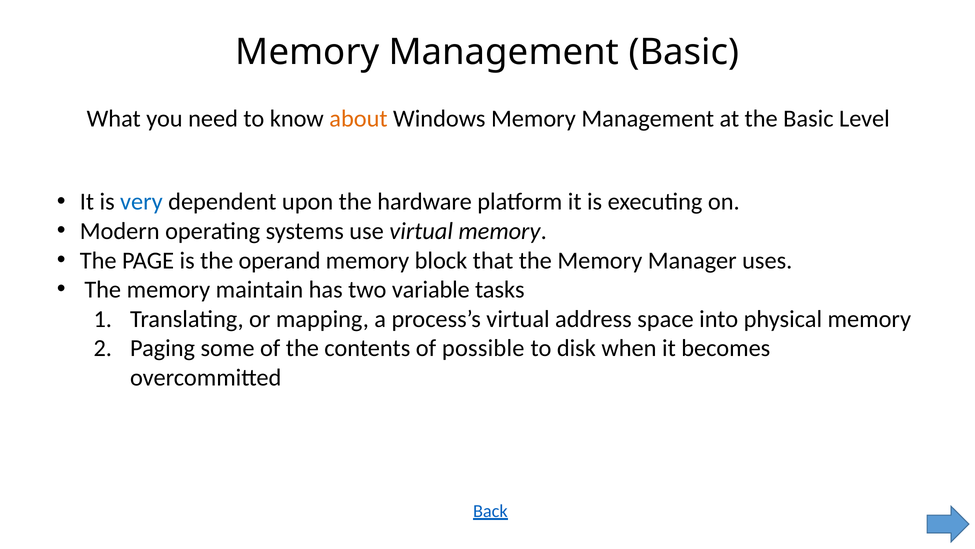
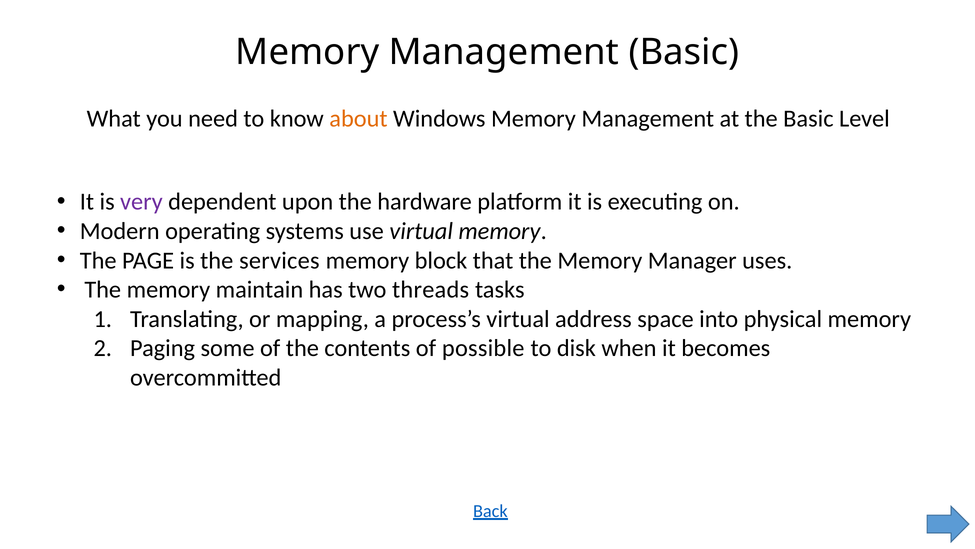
very colour: blue -> purple
operand: operand -> services
variable: variable -> threads
